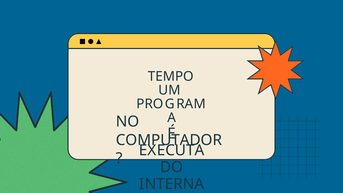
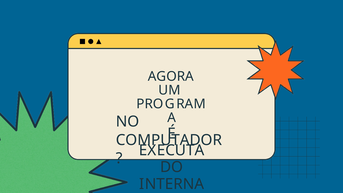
TEMPO: TEMPO -> AGORA
